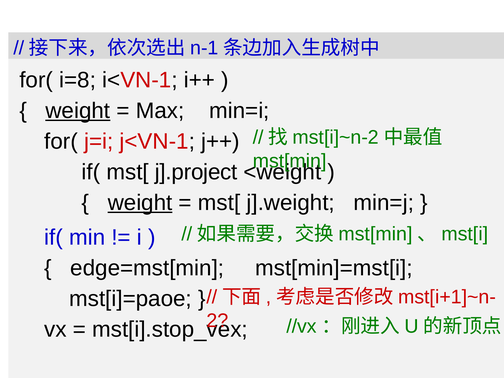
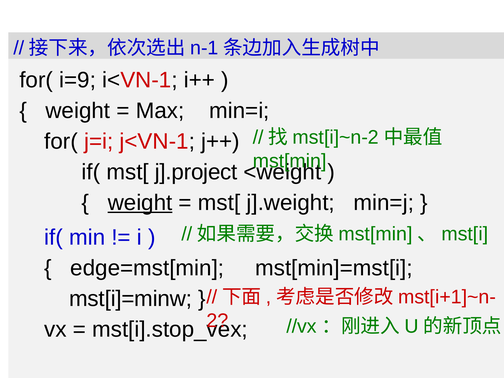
i=8: i=8 -> i=9
weight at (78, 111) underline: present -> none
mst[i]=paoe: mst[i]=paoe -> mst[i]=minw
